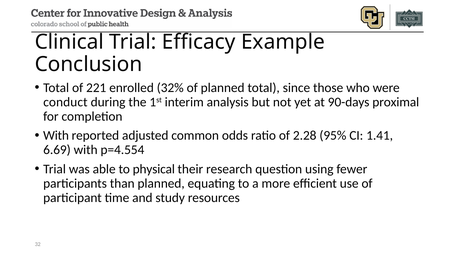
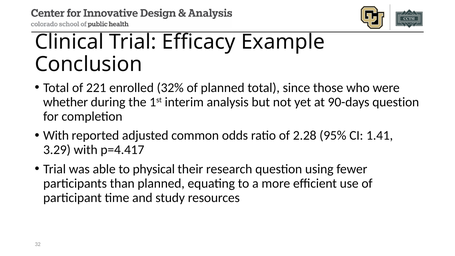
conduct: conduct -> whether
90-days proximal: proximal -> question
6.69: 6.69 -> 3.29
p=4.554: p=4.554 -> p=4.417
